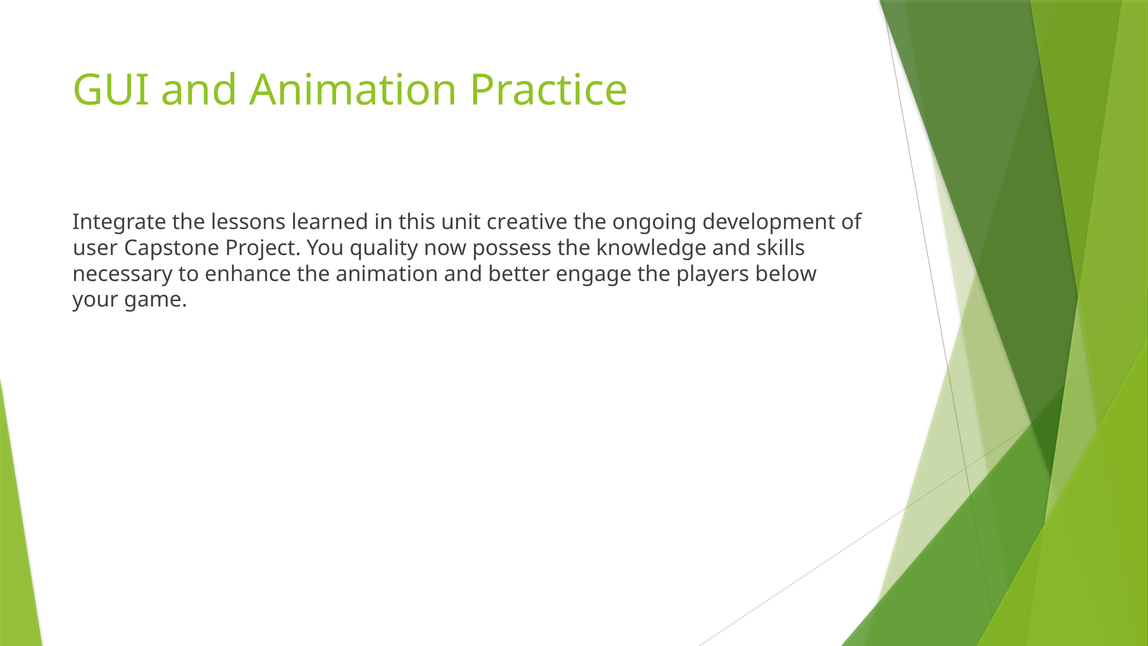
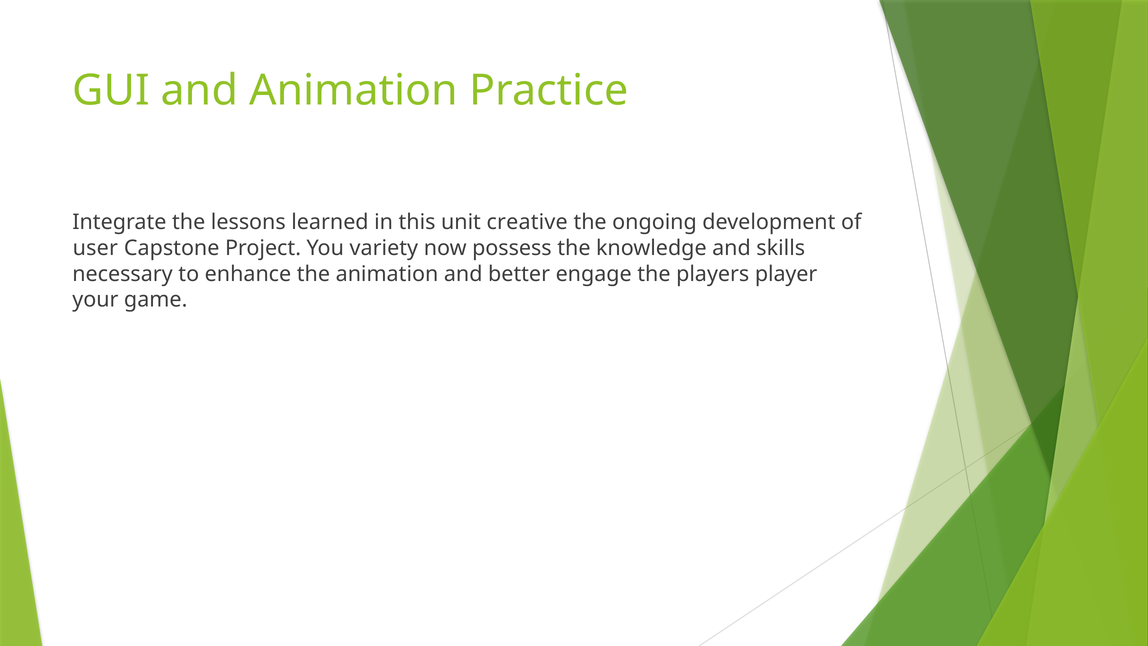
quality: quality -> variety
below: below -> player
